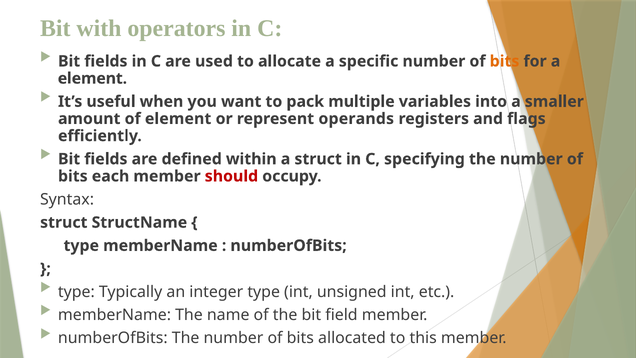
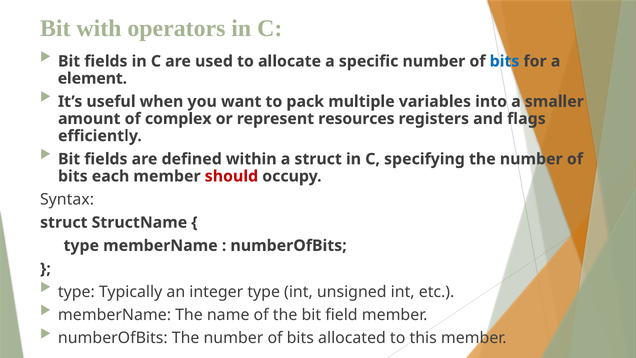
bits at (505, 61) colour: orange -> blue
of element: element -> complex
operands: operands -> resources
